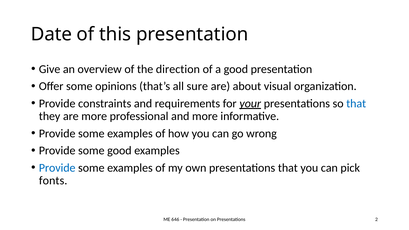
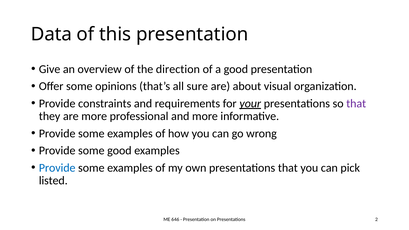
Date: Date -> Data
that at (356, 103) colour: blue -> purple
fonts: fonts -> listed
